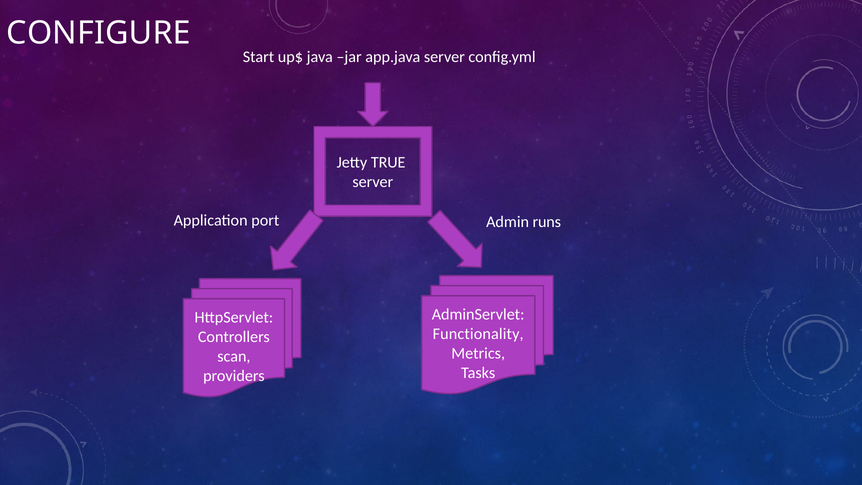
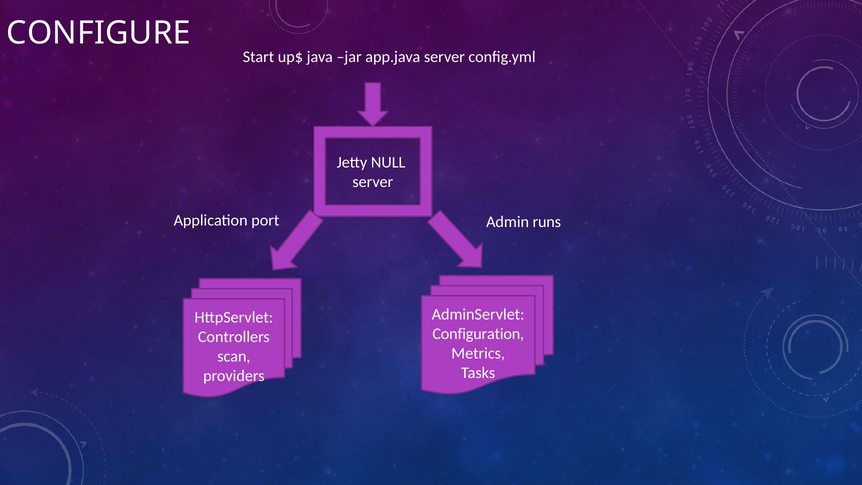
TRUE: TRUE -> NULL
Functionality: Functionality -> Configuration
